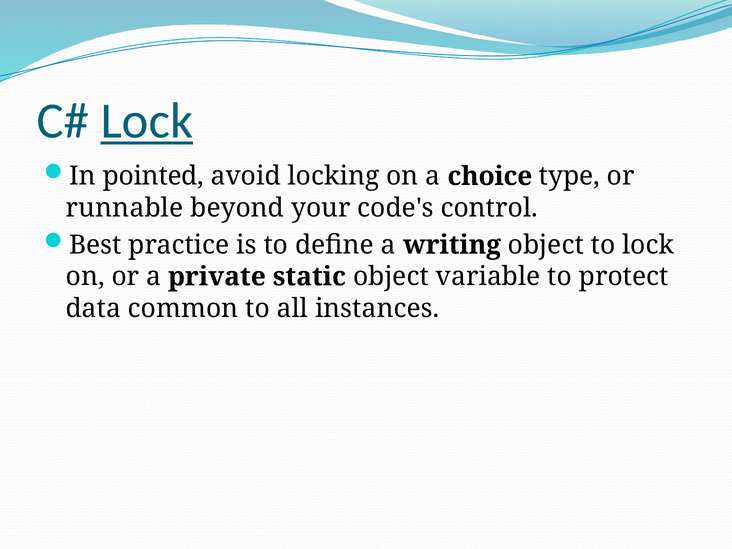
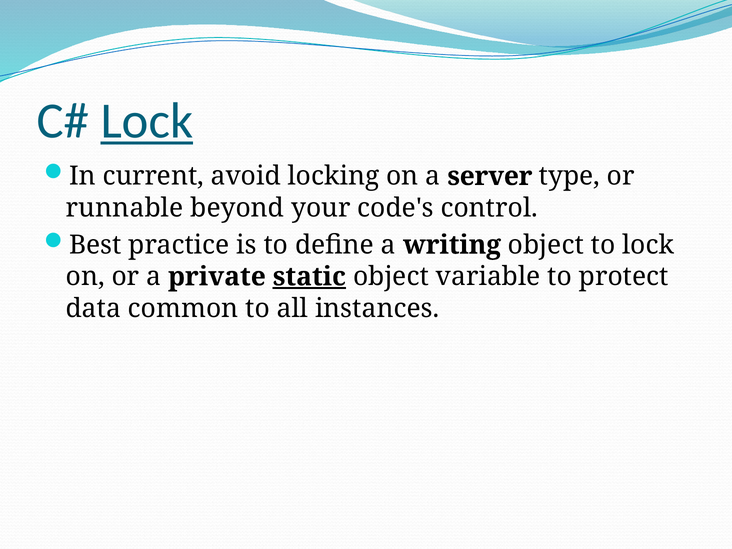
pointed: pointed -> current
choice: choice -> server
static underline: none -> present
